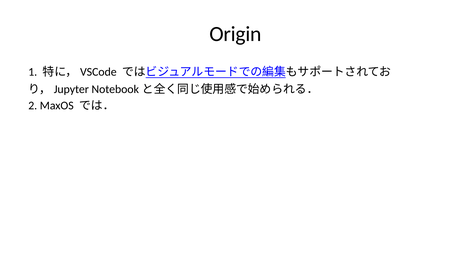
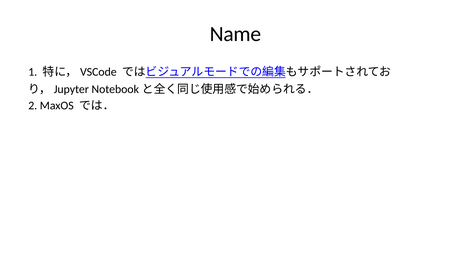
Origin: Origin -> Name
